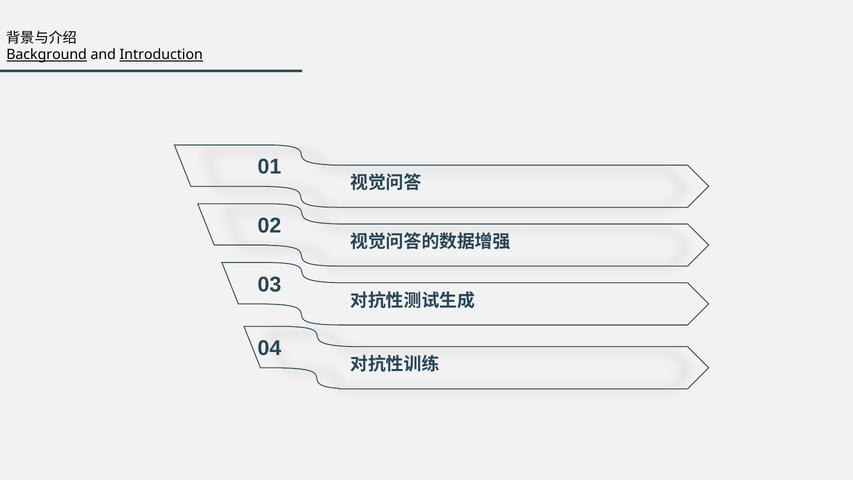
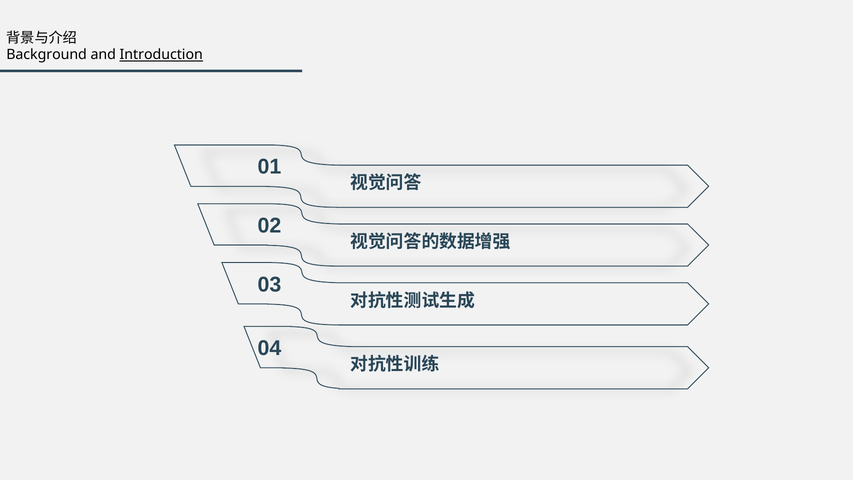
Background underline: present -> none
